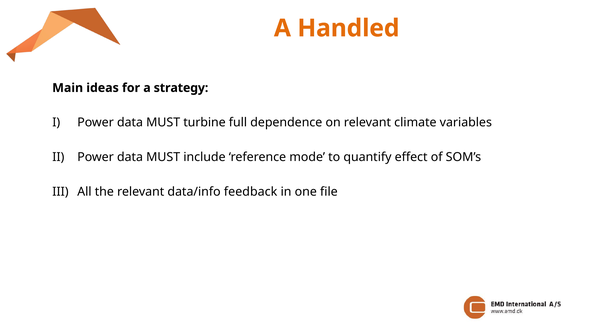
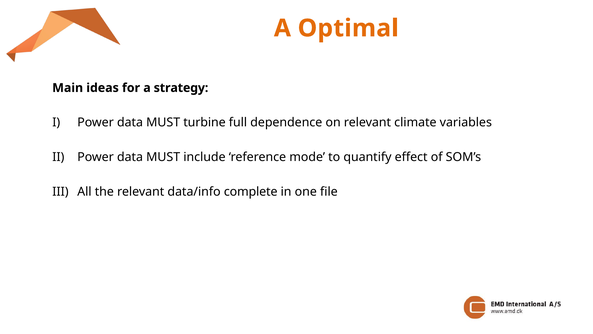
Handled: Handled -> Optimal
feedback: feedback -> complete
